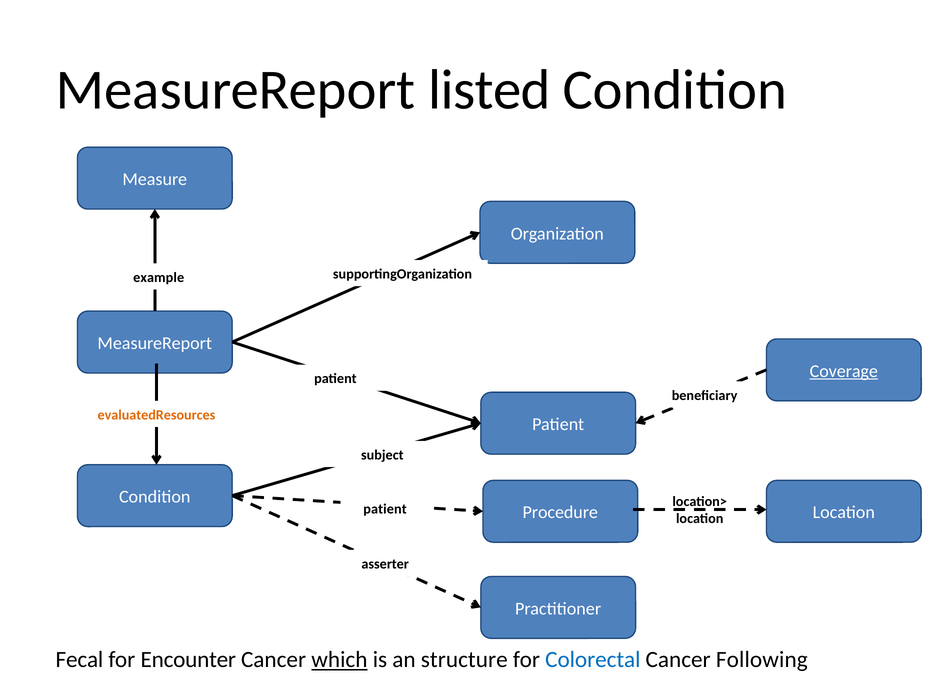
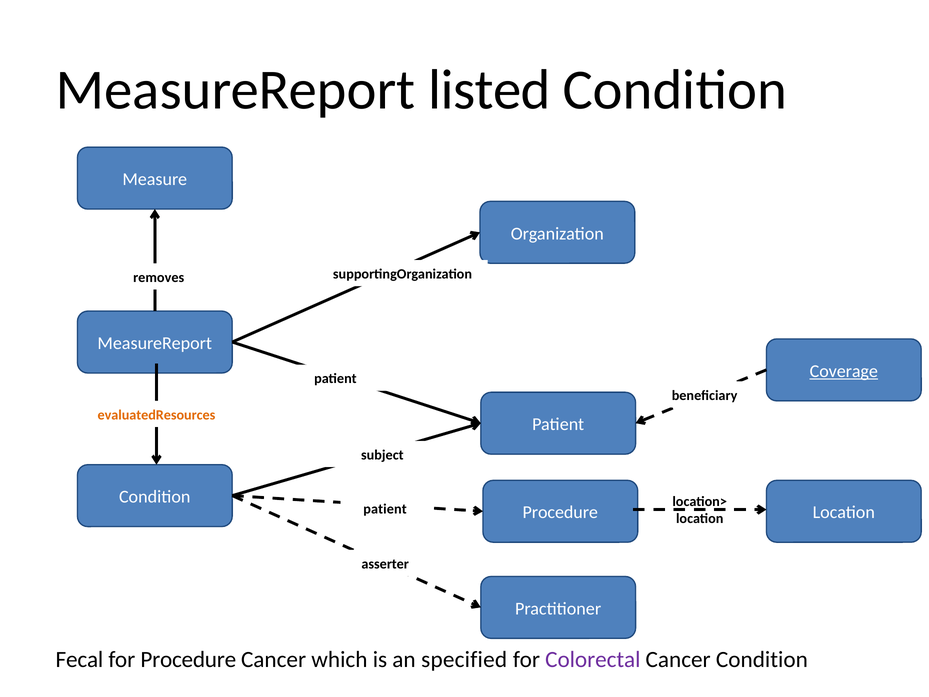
example: example -> removes
for Encounter: Encounter -> Procedure
which underline: present -> none
structure: structure -> specified
Colorectal colour: blue -> purple
Cancer Following: Following -> Condition
